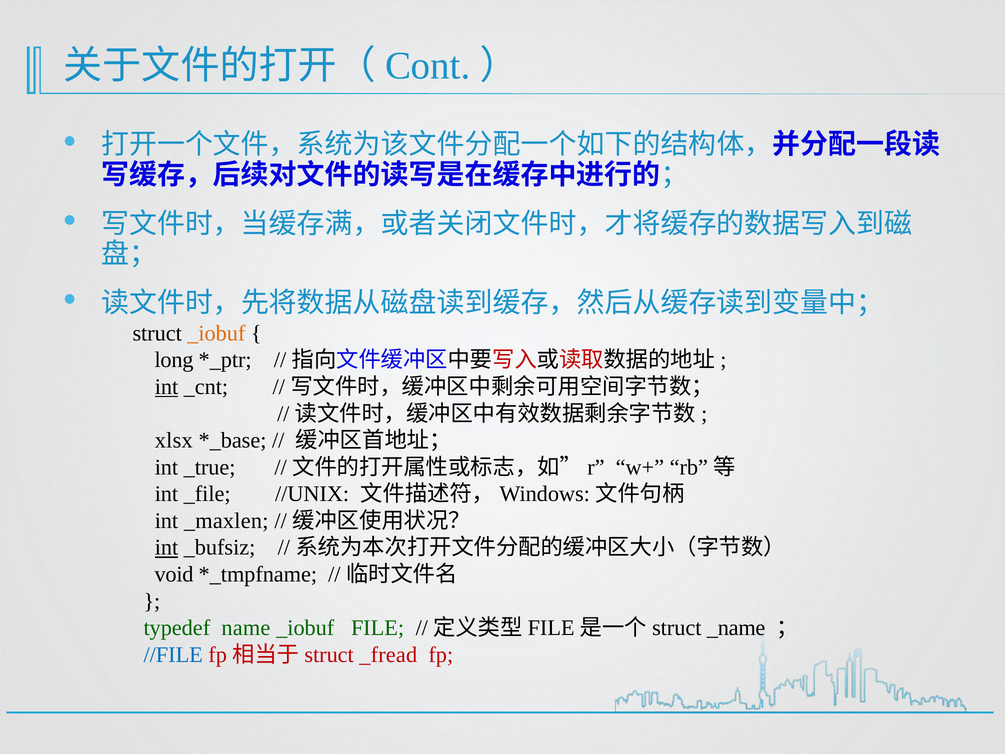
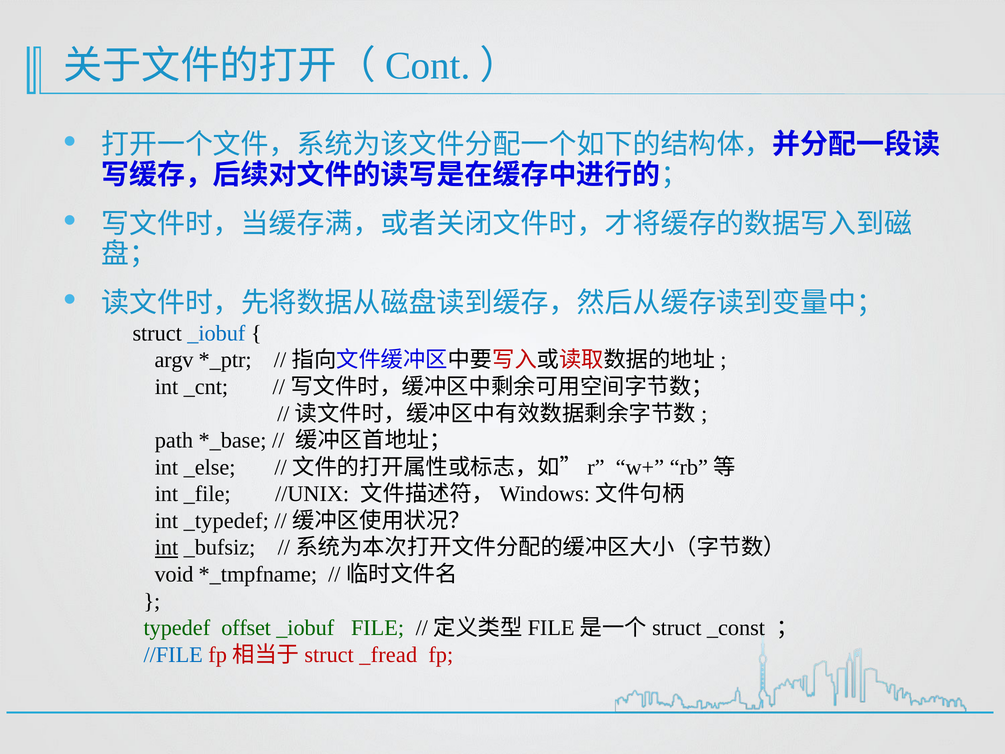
_iobuf at (216, 333) colour: orange -> blue
long: long -> argv
int at (167, 387) underline: present -> none
xlsx: xlsx -> path
_true: _true -> _else
_maxlen: _maxlen -> _typedef
name: name -> offset
_name: _name -> _const
